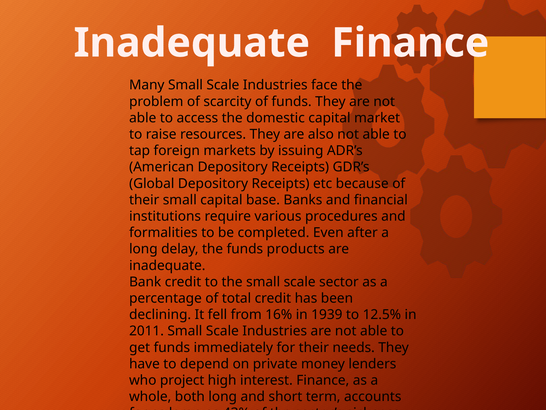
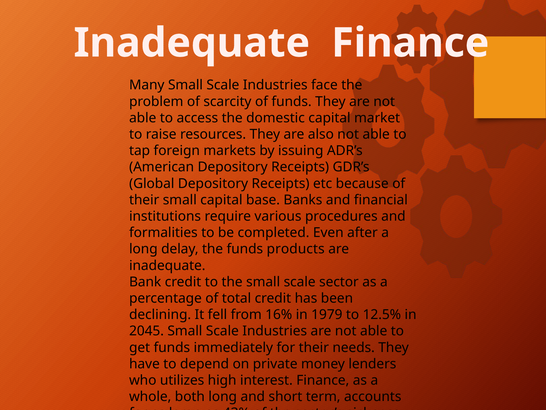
1939: 1939 -> 1979
2011: 2011 -> 2045
project: project -> utilizes
